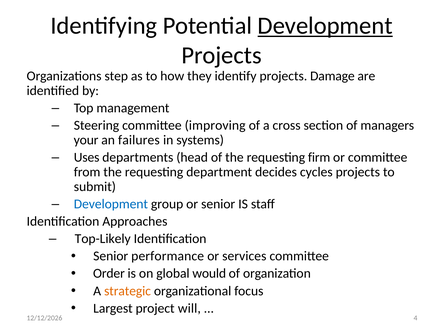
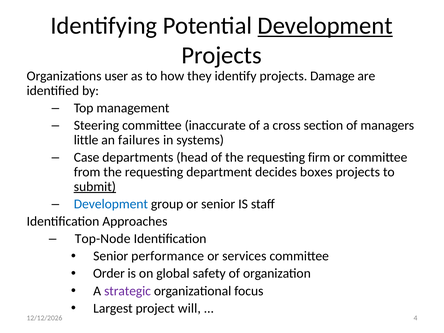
step: step -> user
improving: improving -> inaccurate
your: your -> little
Uses: Uses -> Case
cycles: cycles -> boxes
submit underline: none -> present
Top-Likely: Top-Likely -> Top-Node
would: would -> safety
strategic colour: orange -> purple
